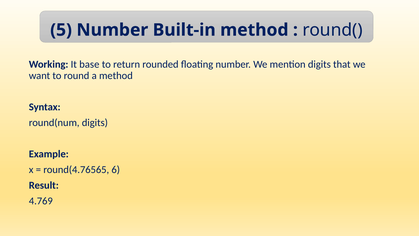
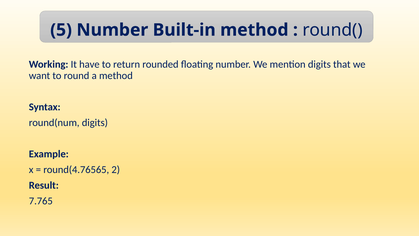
base: base -> have
6: 6 -> 2
4.769: 4.769 -> 7.765
